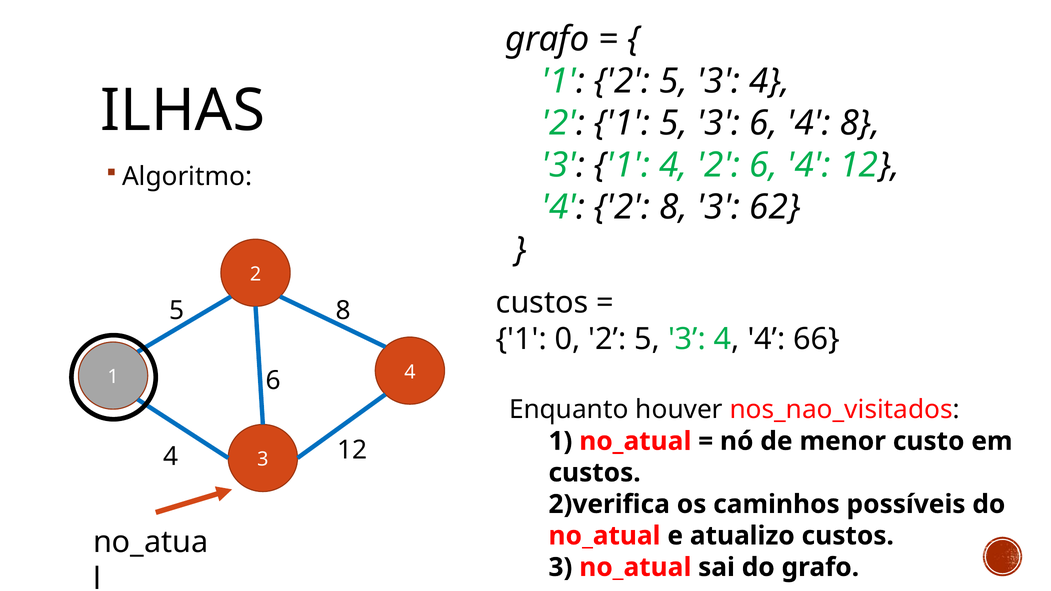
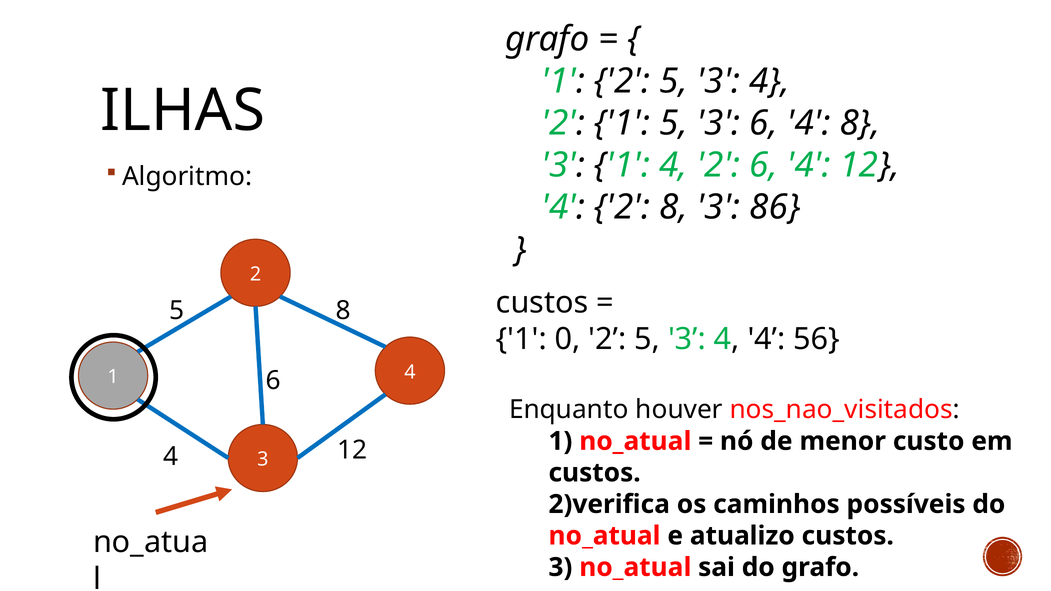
62: 62 -> 86
66: 66 -> 56
